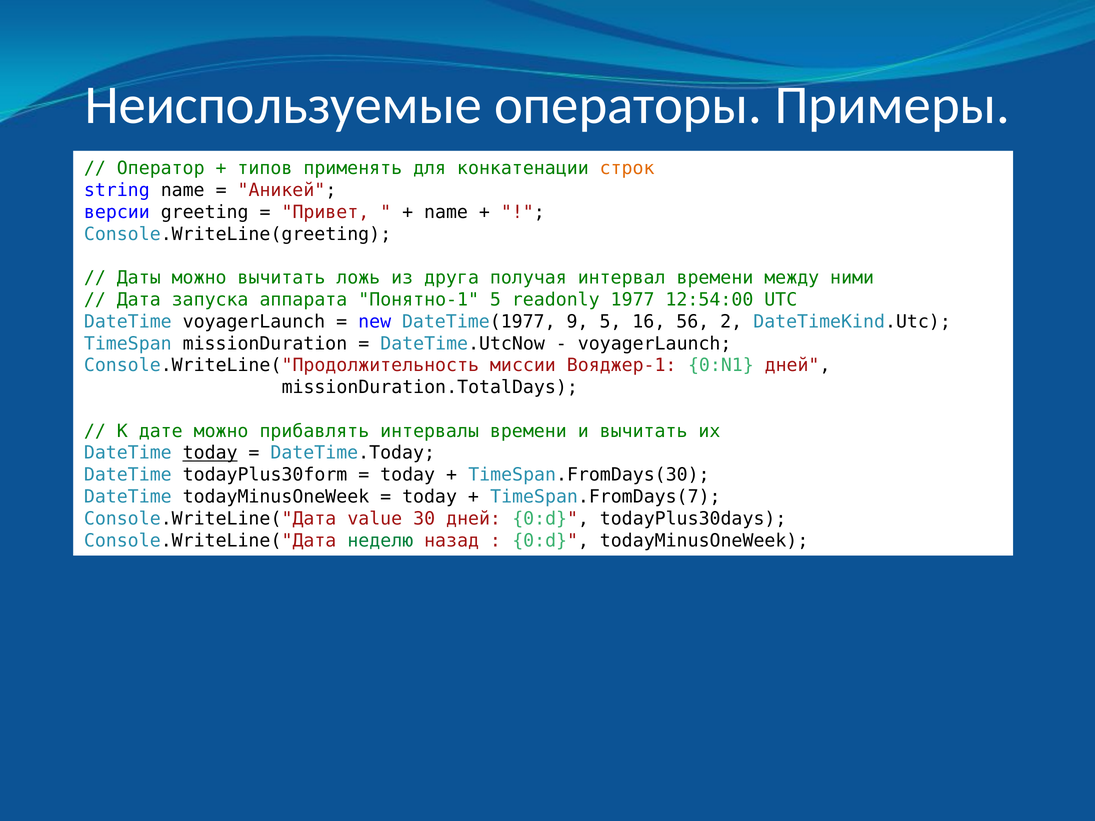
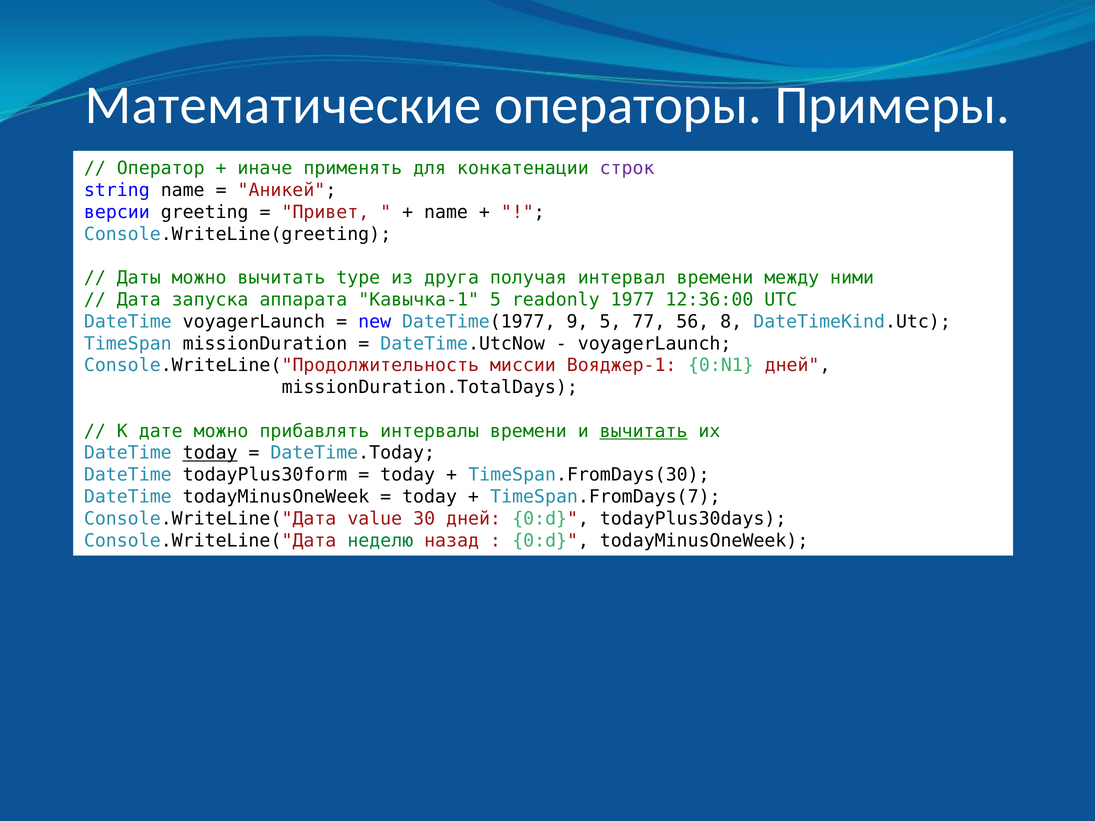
Неиспользуемые: Неиспользуемые -> Математические
типов: типов -> иначе
строк colour: orange -> purple
ложь: ложь -> type
Понятно-1: Понятно-1 -> Кавычка-1
12:54:00: 12:54:00 -> 12:36:00
16: 16 -> 77
2: 2 -> 8
вычитать at (644, 431) underline: none -> present
